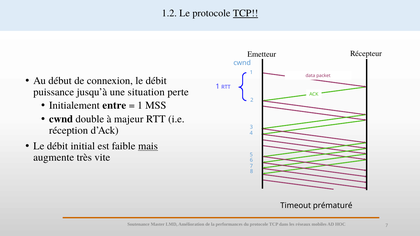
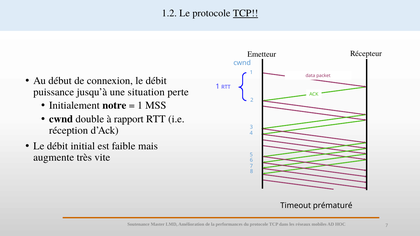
entre: entre -> notre
majeur: majeur -> rapport
mais underline: present -> none
